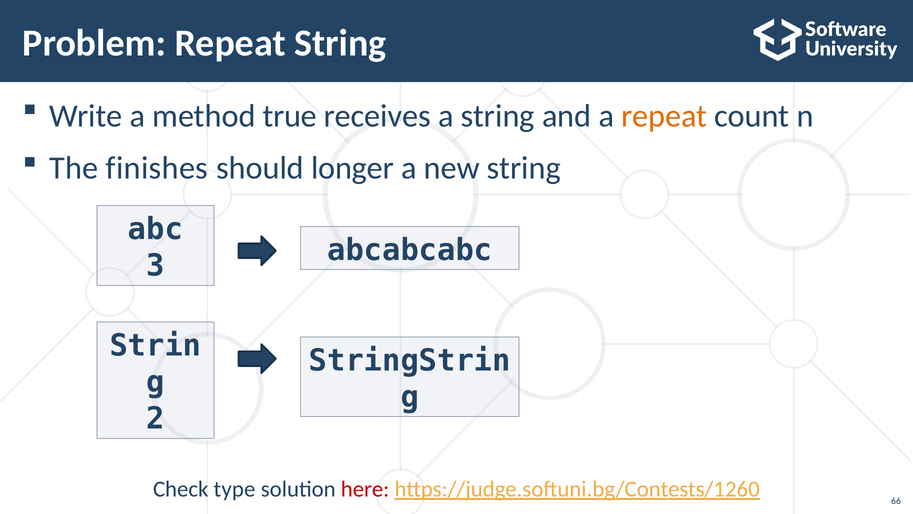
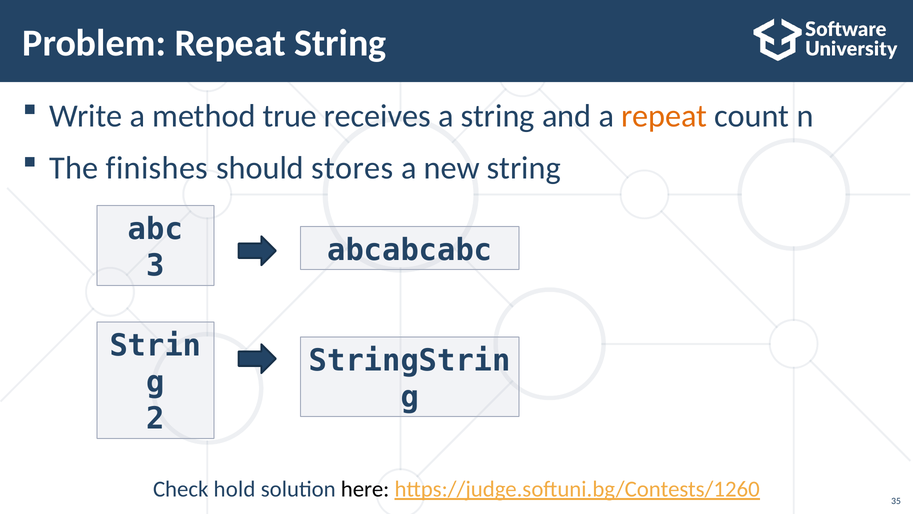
longer: longer -> stores
type: type -> hold
here colour: red -> black
66: 66 -> 35
